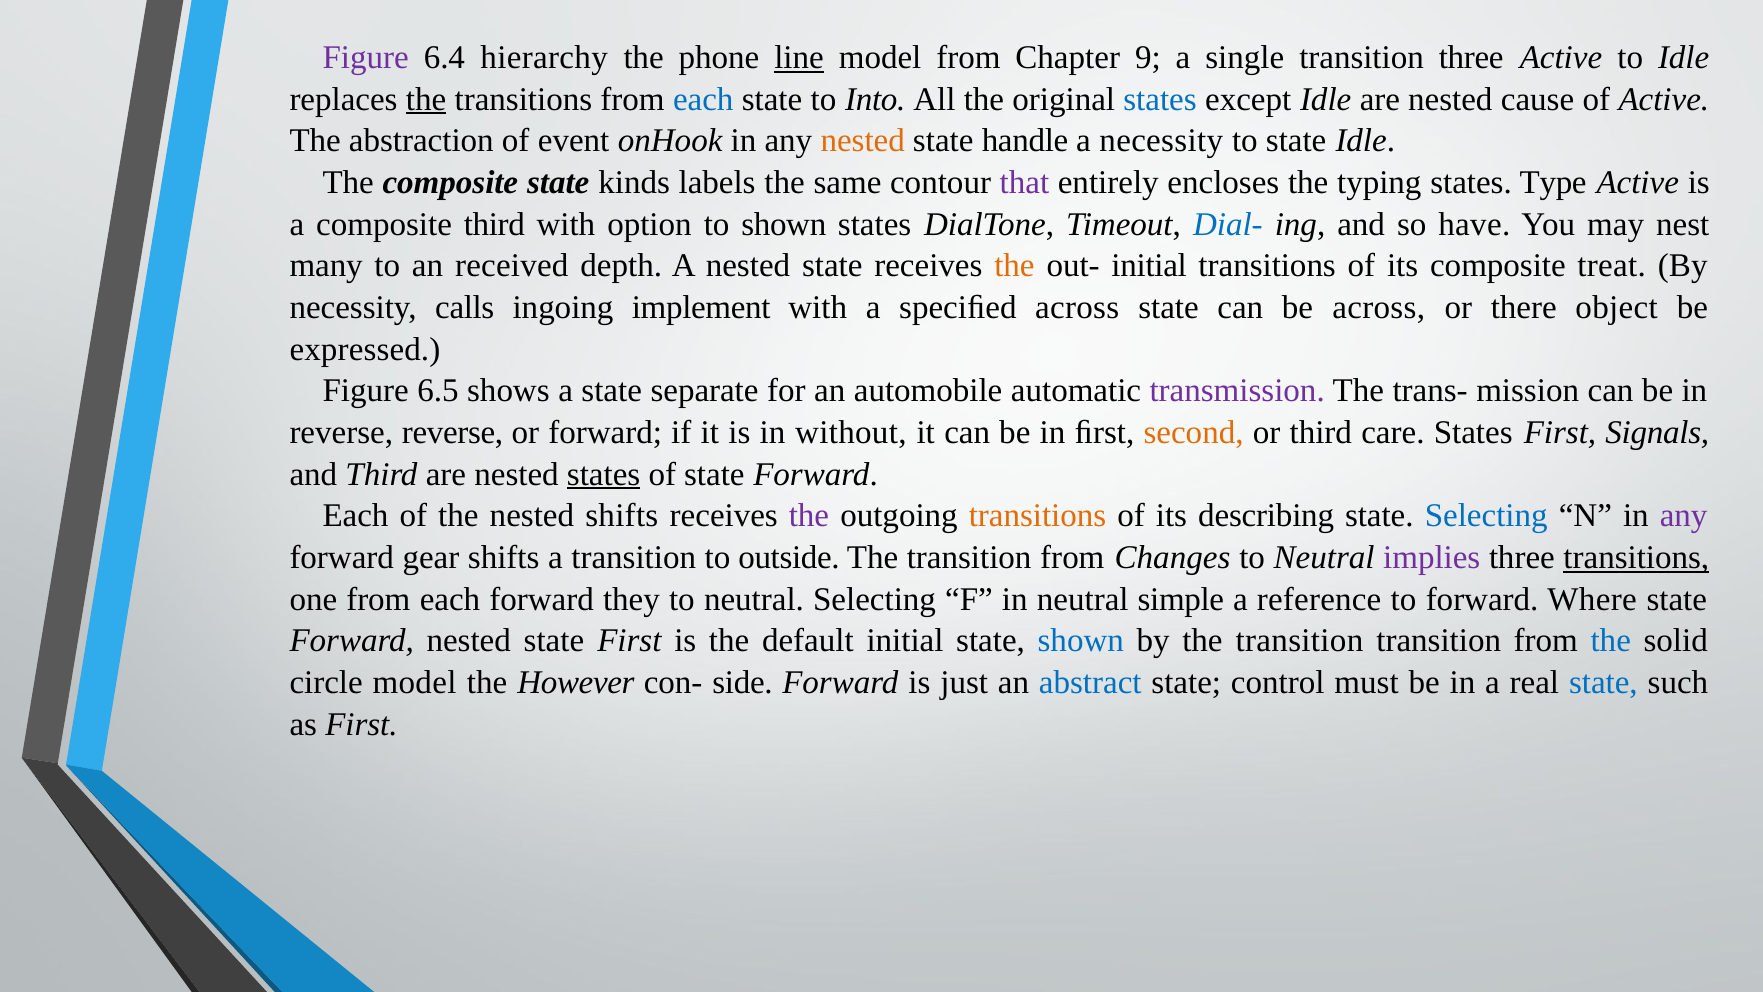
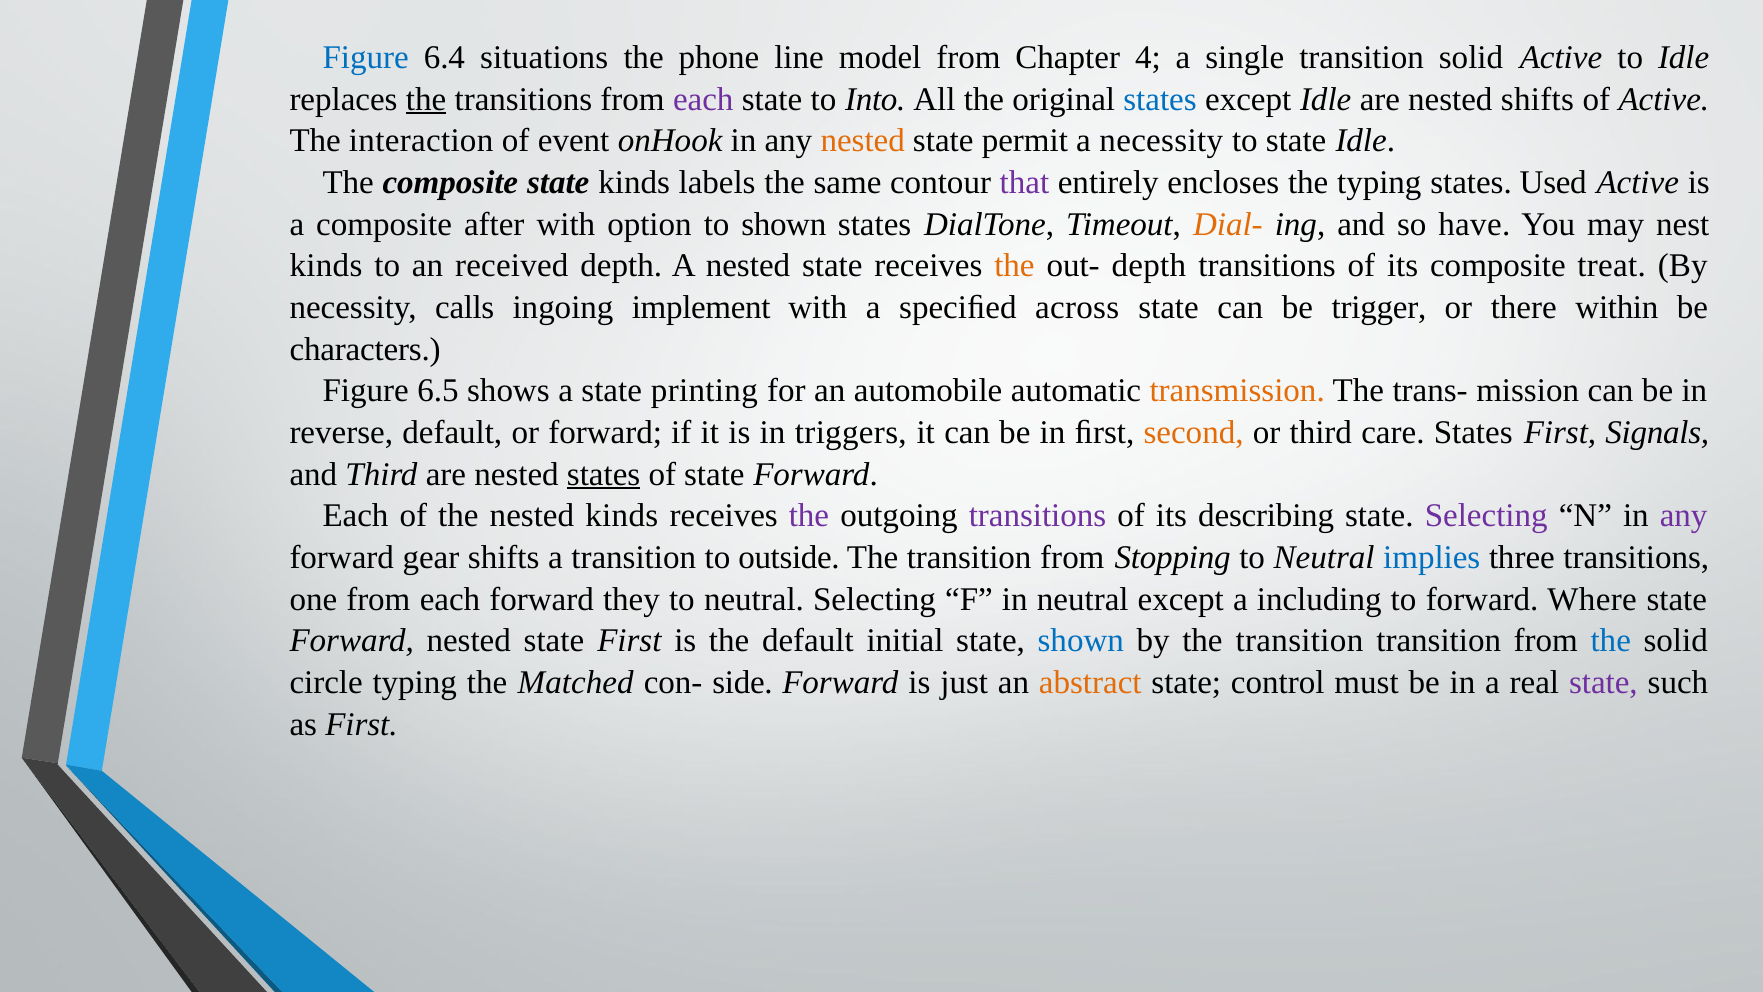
Figure at (366, 57) colour: purple -> blue
hierarchy: hierarchy -> situations
line underline: present -> none
9: 9 -> 4
transition three: three -> solid
each at (703, 99) colour: blue -> purple
nested cause: cause -> shifts
abstraction: abstraction -> interaction
handle: handle -> permit
Type: Type -> Used
composite third: third -> after
Dial- colour: blue -> orange
many at (326, 266): many -> kinds
out- initial: initial -> depth
be across: across -> trigger
object: object -> within
expressed: expressed -> characters
separate: separate -> printing
transmission colour: purple -> orange
reverse reverse: reverse -> default
without: without -> triggers
nested shifts: shifts -> kinds
transitions at (1038, 516) colour: orange -> purple
Selecting at (1486, 516) colour: blue -> purple
Changes: Changes -> Stopping
implies colour: purple -> blue
transitions at (1636, 557) underline: present -> none
neutral simple: simple -> except
reference: reference -> including
circle model: model -> typing
However: However -> Matched
abstract colour: blue -> orange
state at (1603, 682) colour: blue -> purple
